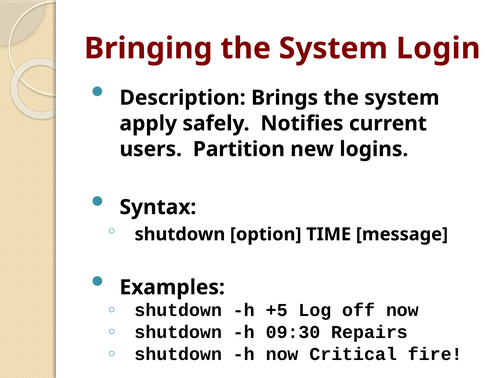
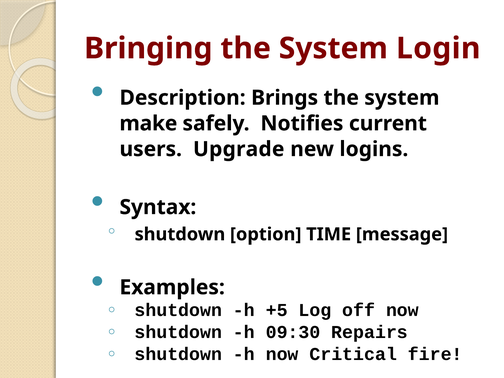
apply: apply -> make
Partition: Partition -> Upgrade
